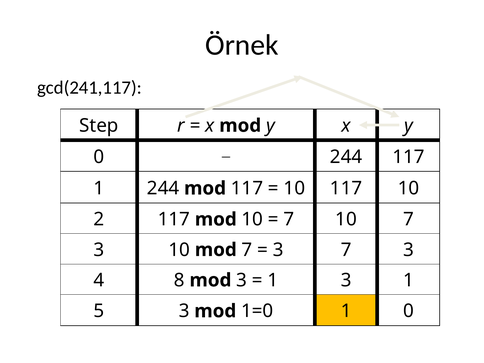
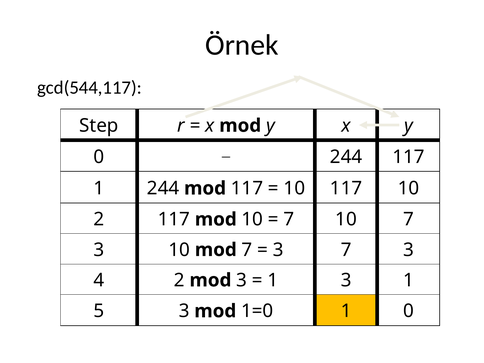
gcd(241,117: gcd(241,117 -> gcd(544,117
4 8: 8 -> 2
